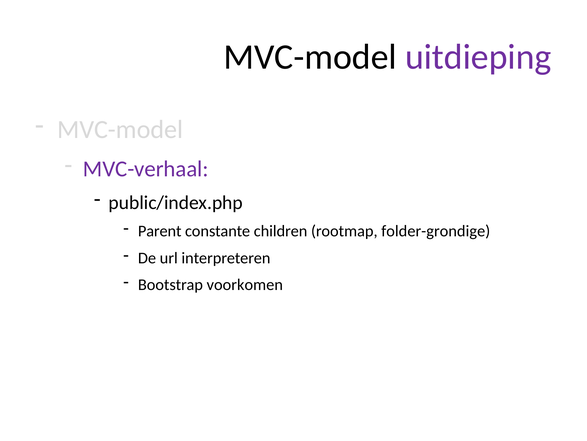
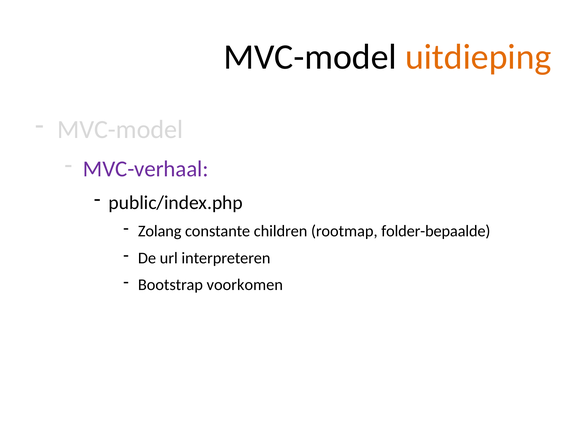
uitdieping colour: purple -> orange
Parent: Parent -> Zolang
folder-grondige: folder-grondige -> folder-bepaalde
